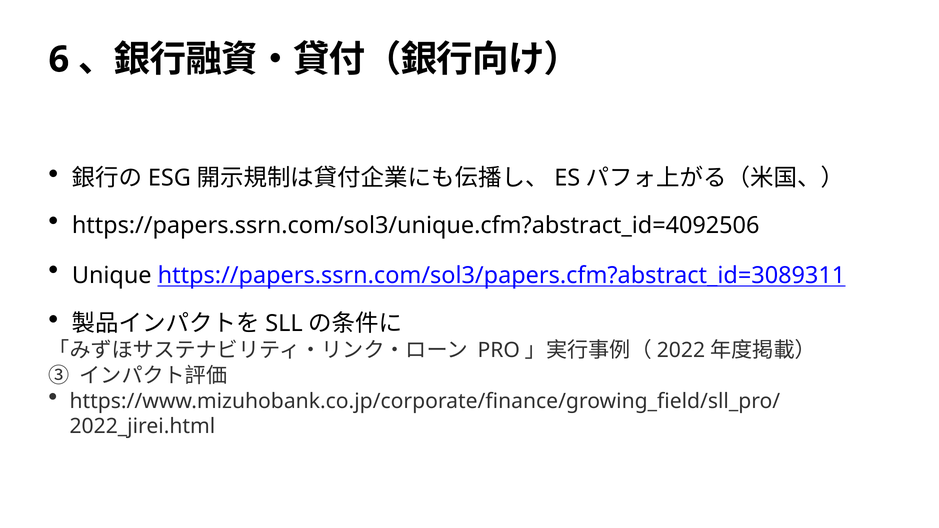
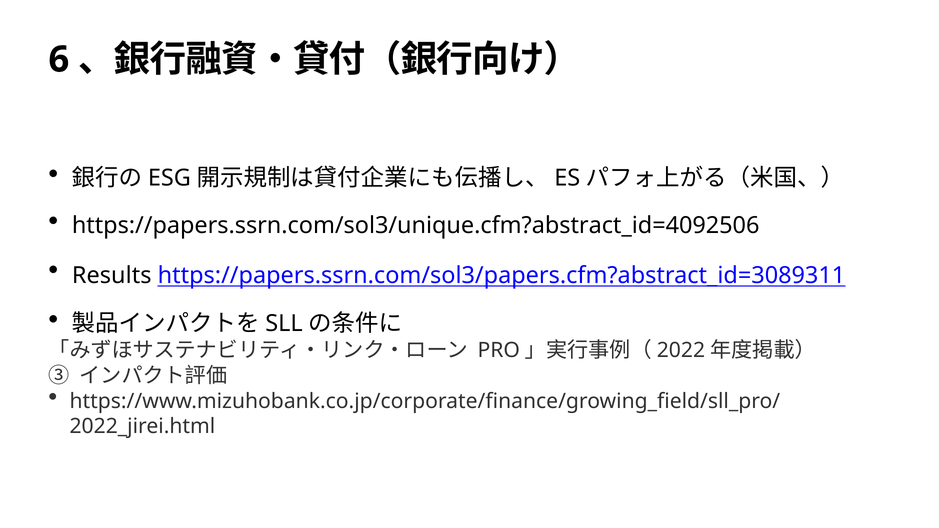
Unique: Unique -> Results
